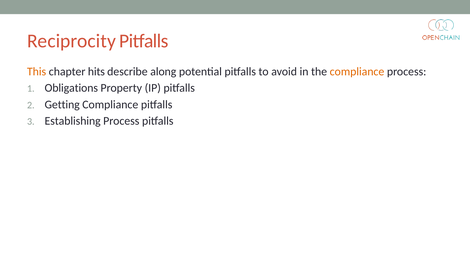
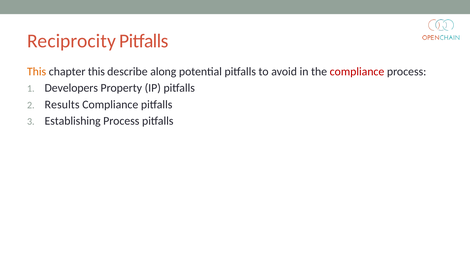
chapter hits: hits -> this
compliance at (357, 71) colour: orange -> red
Obligations: Obligations -> Developers
Getting: Getting -> Results
